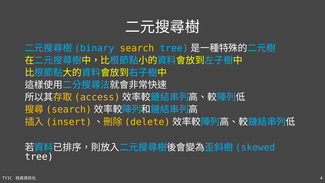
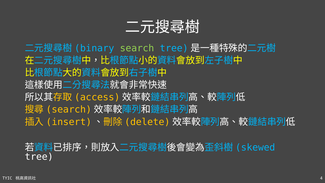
search colour: yellow -> light green
